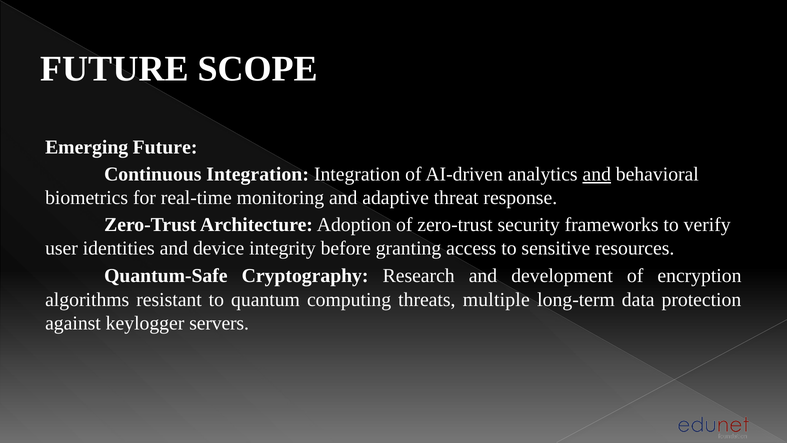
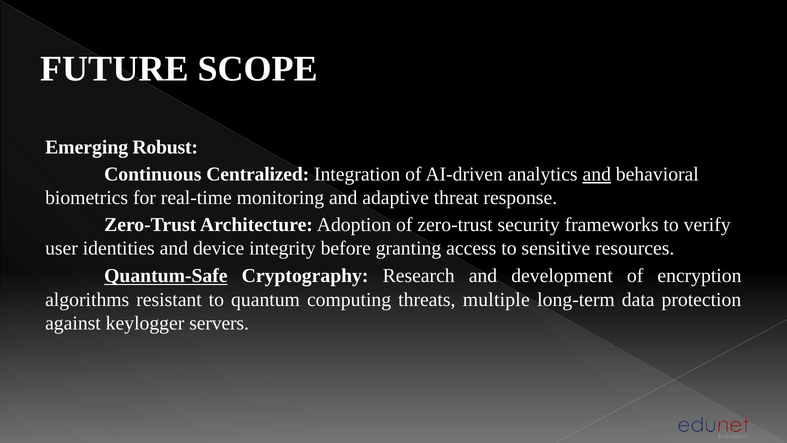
Emerging Future: Future -> Robust
Continuous Integration: Integration -> Centralized
Quantum-Safe underline: none -> present
